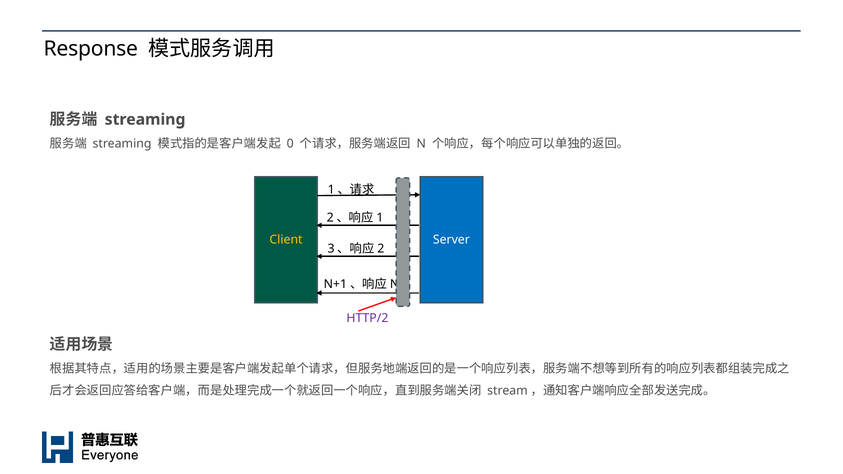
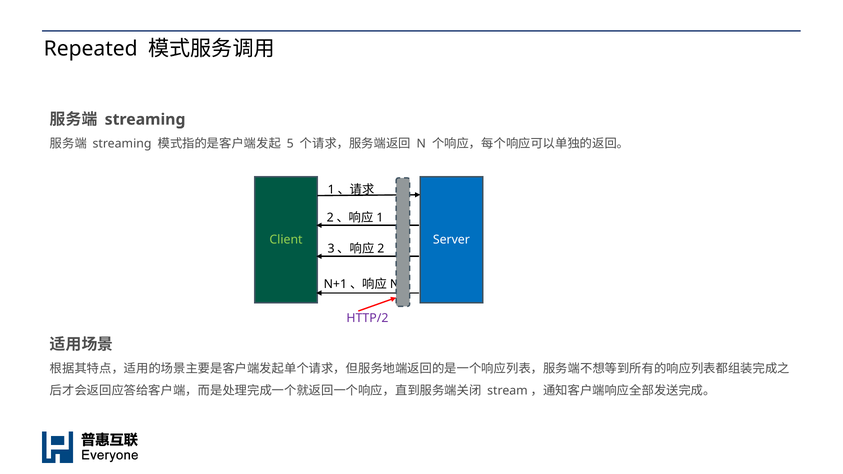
Response: Response -> Repeated
0: 0 -> 5
Client colour: yellow -> light green
